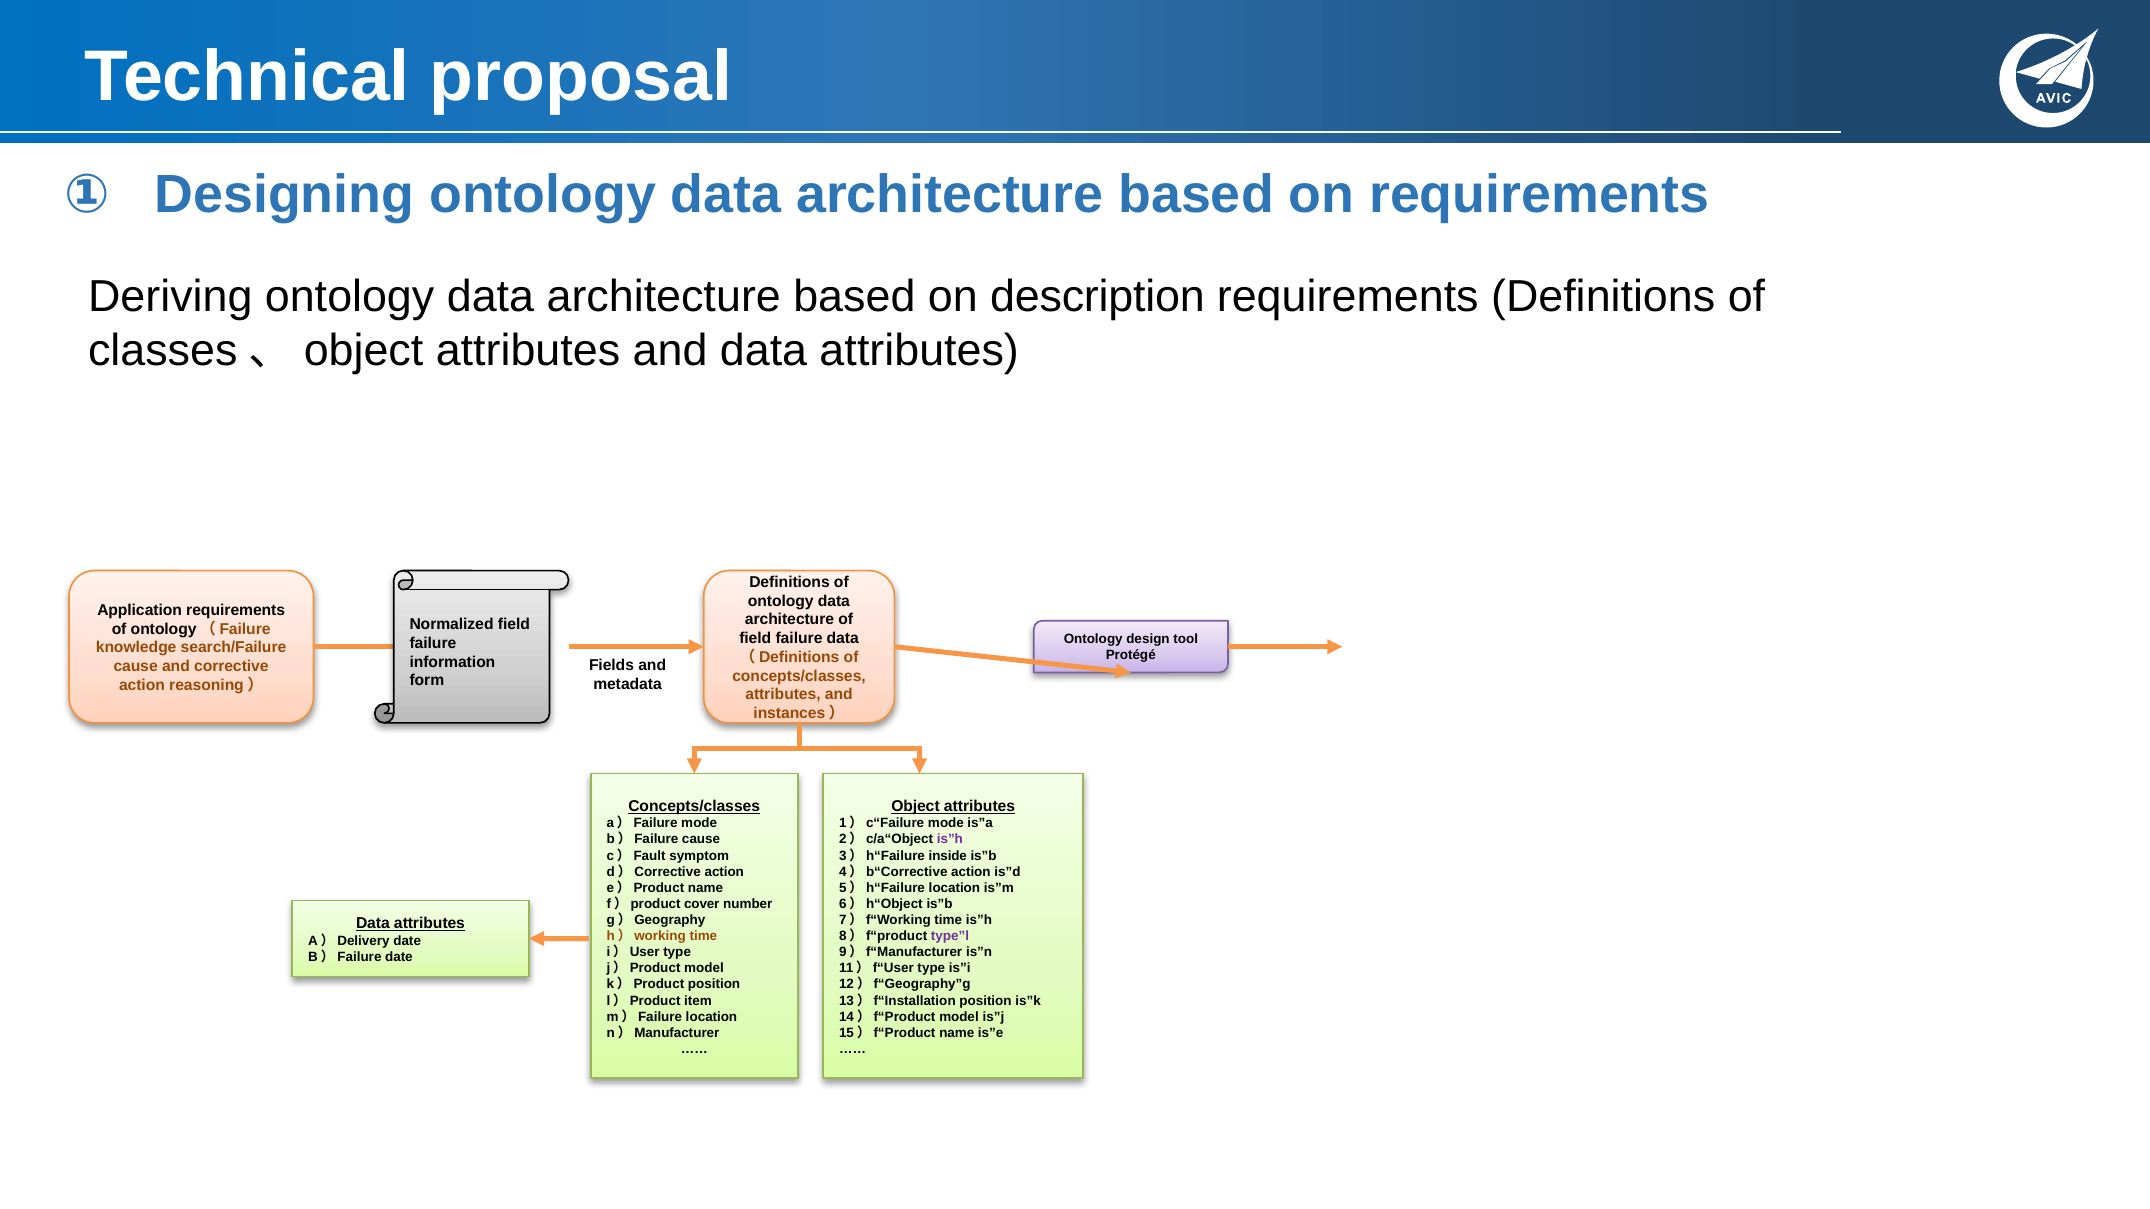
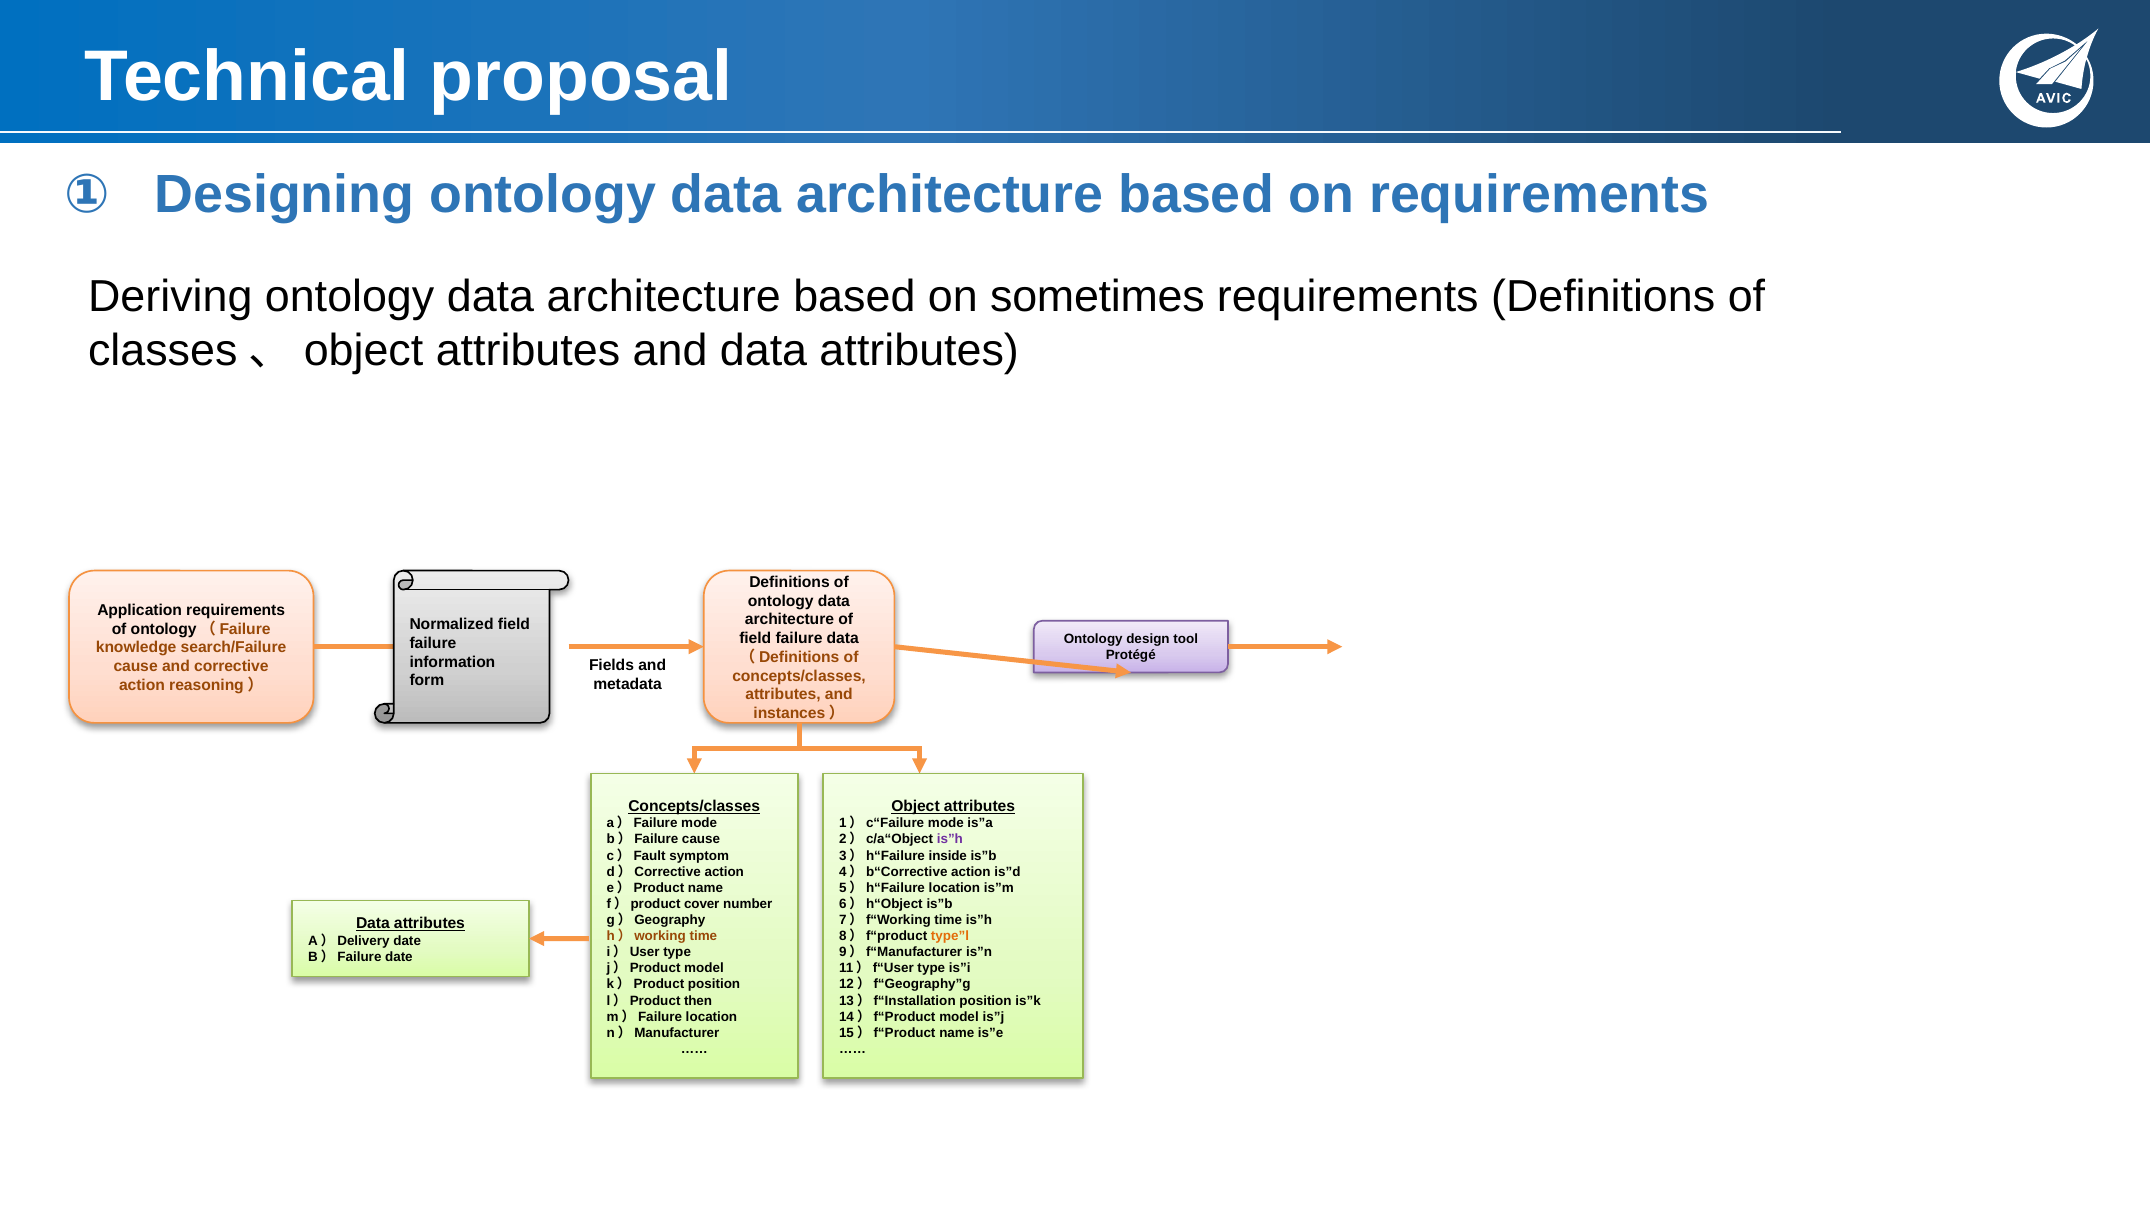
description: description -> sometimes
type”l colour: purple -> orange
item: item -> then
